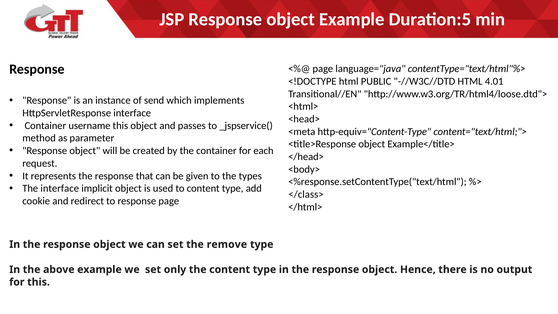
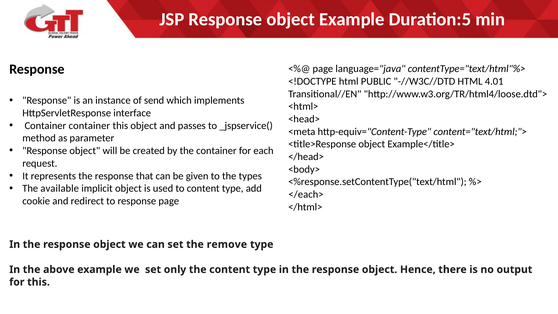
Container username: username -> container
The interface: interface -> available
</class>: </class> -> </each>
